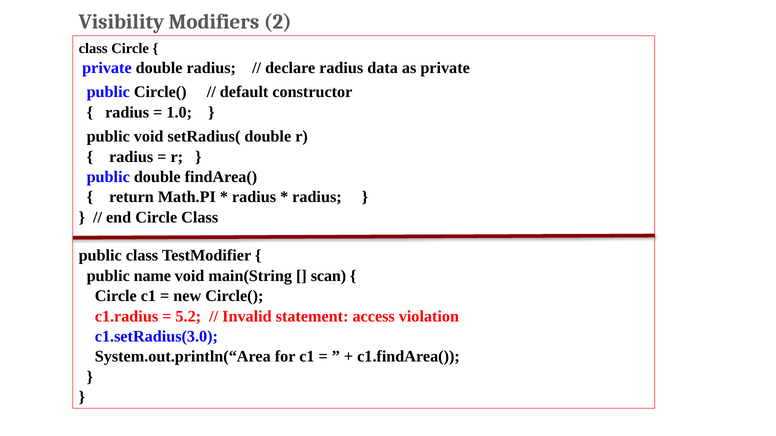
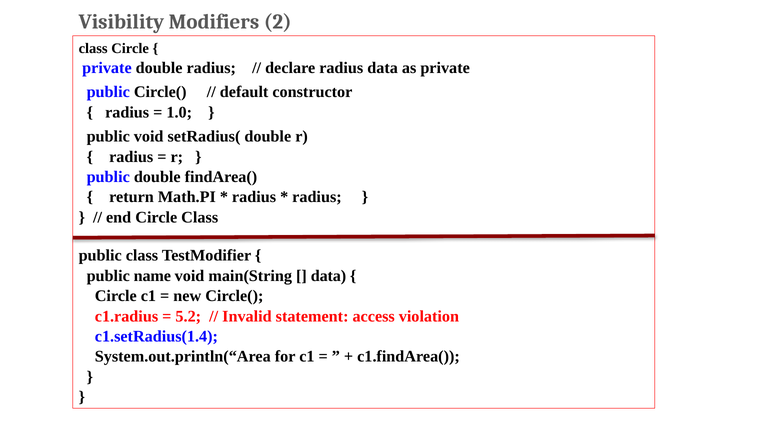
scan at (329, 276): scan -> data
c1.setRadius(3.0: c1.setRadius(3.0 -> c1.setRadius(1.4
